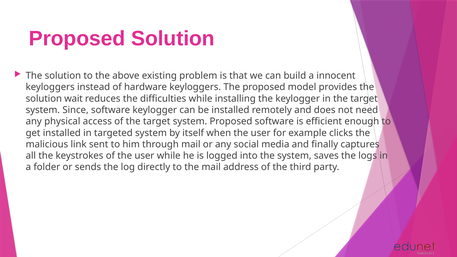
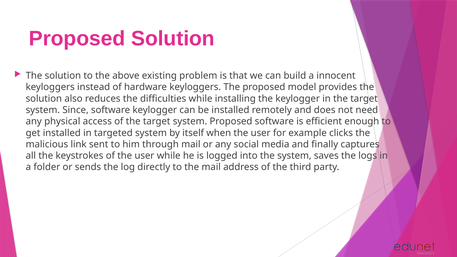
wait: wait -> also
